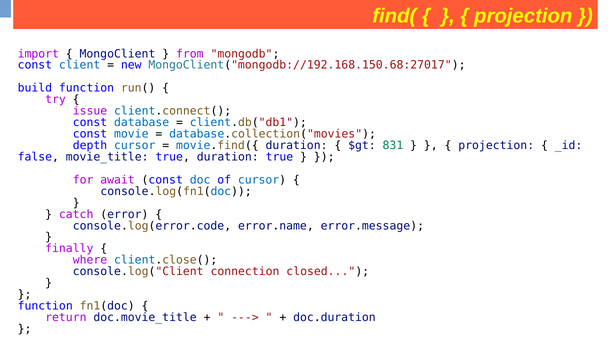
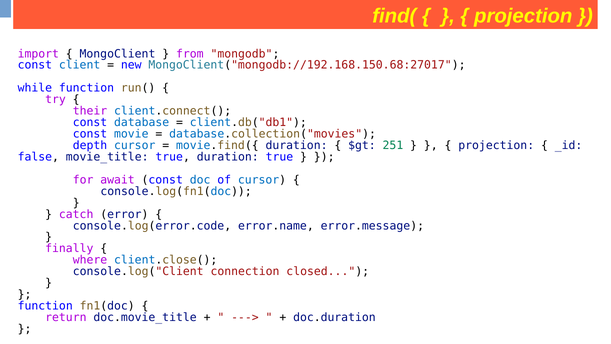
build: build -> while
issue: issue -> their
831: 831 -> 251
